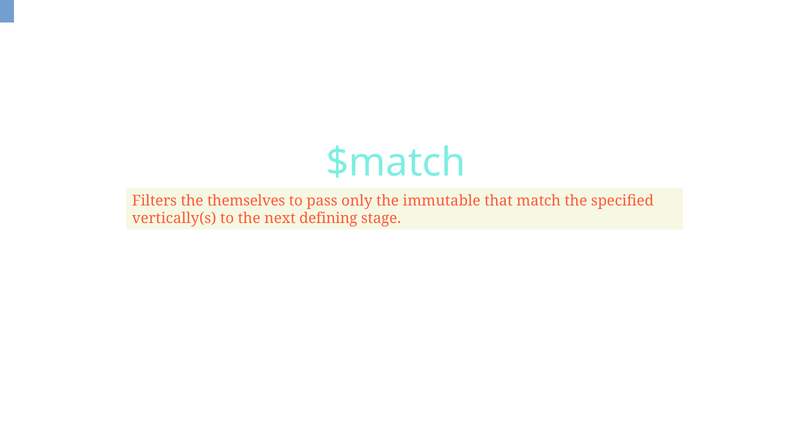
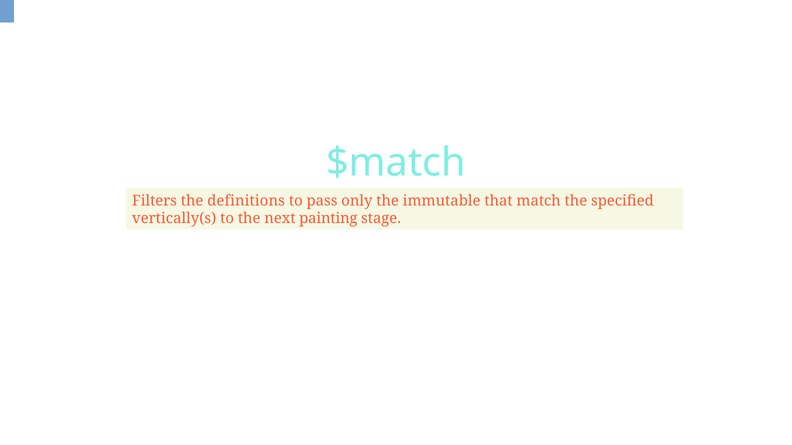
themselves: themselves -> definitions
defining: defining -> painting
